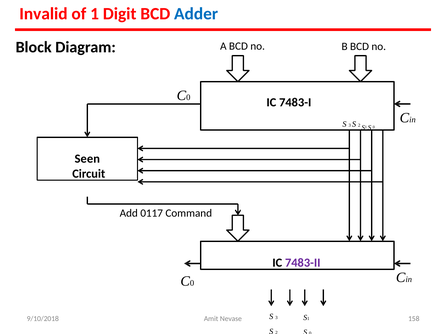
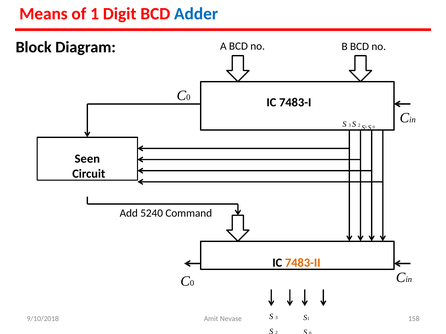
Invalid: Invalid -> Means
0117: 0117 -> 5240
7483-II colour: purple -> orange
